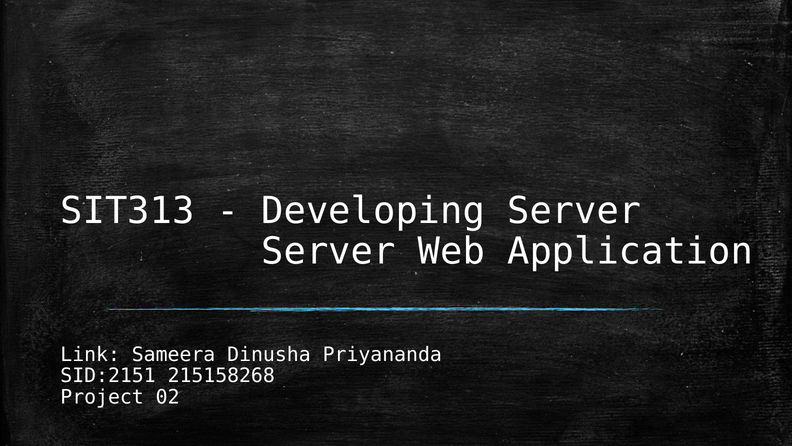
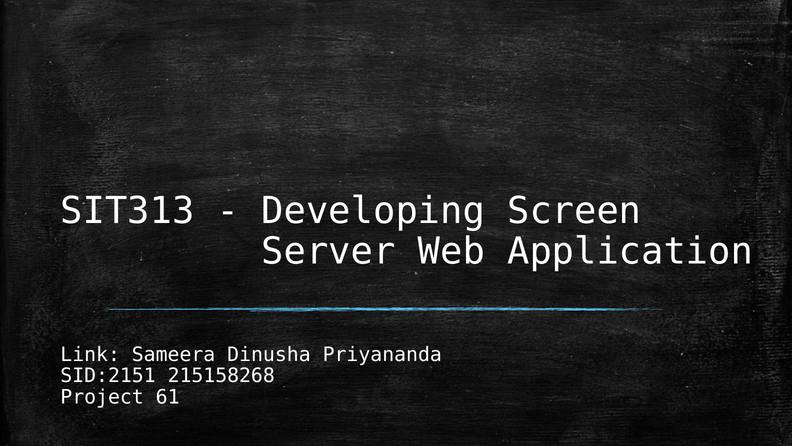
Developing Server: Server -> Screen
02: 02 -> 61
